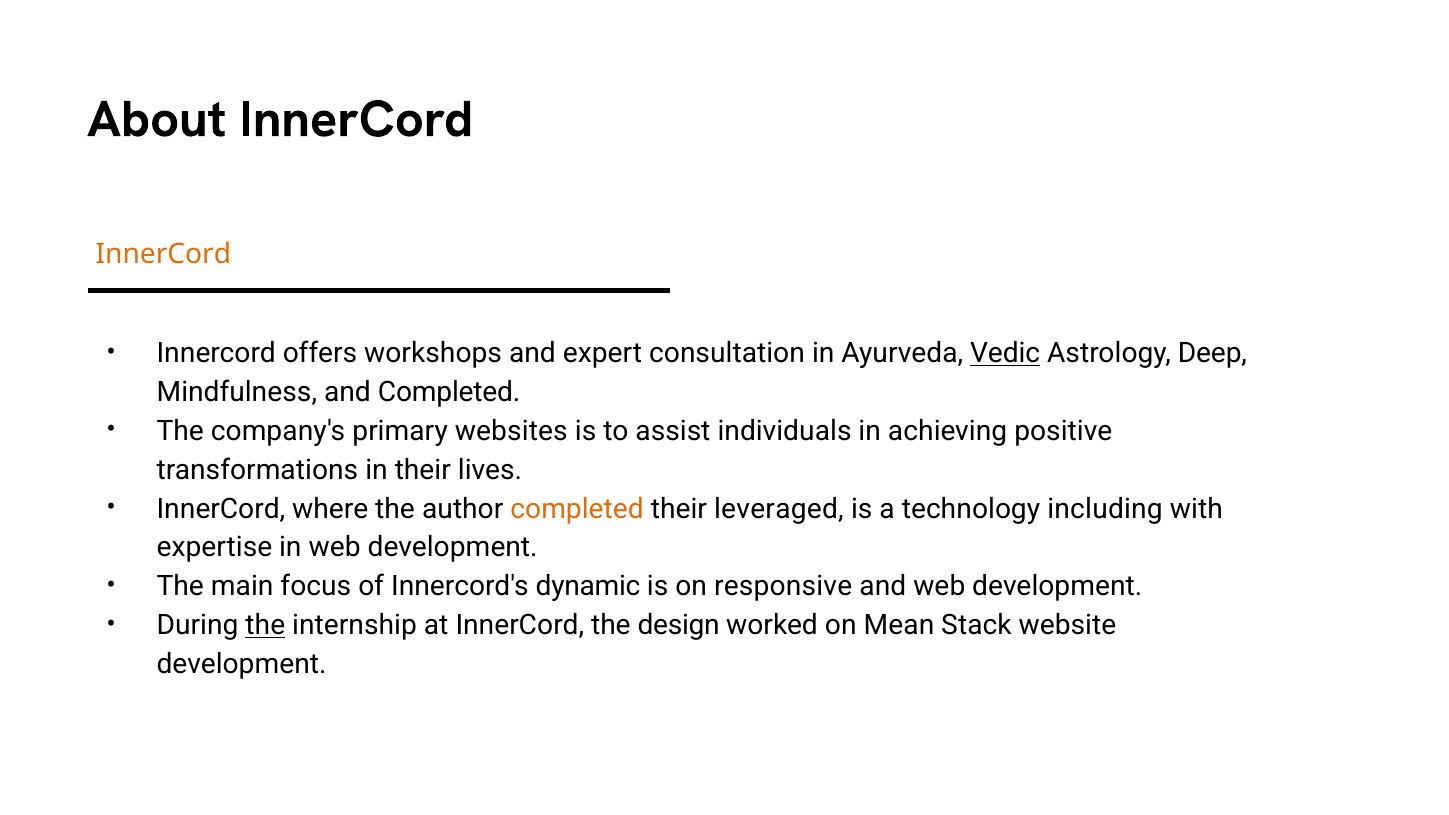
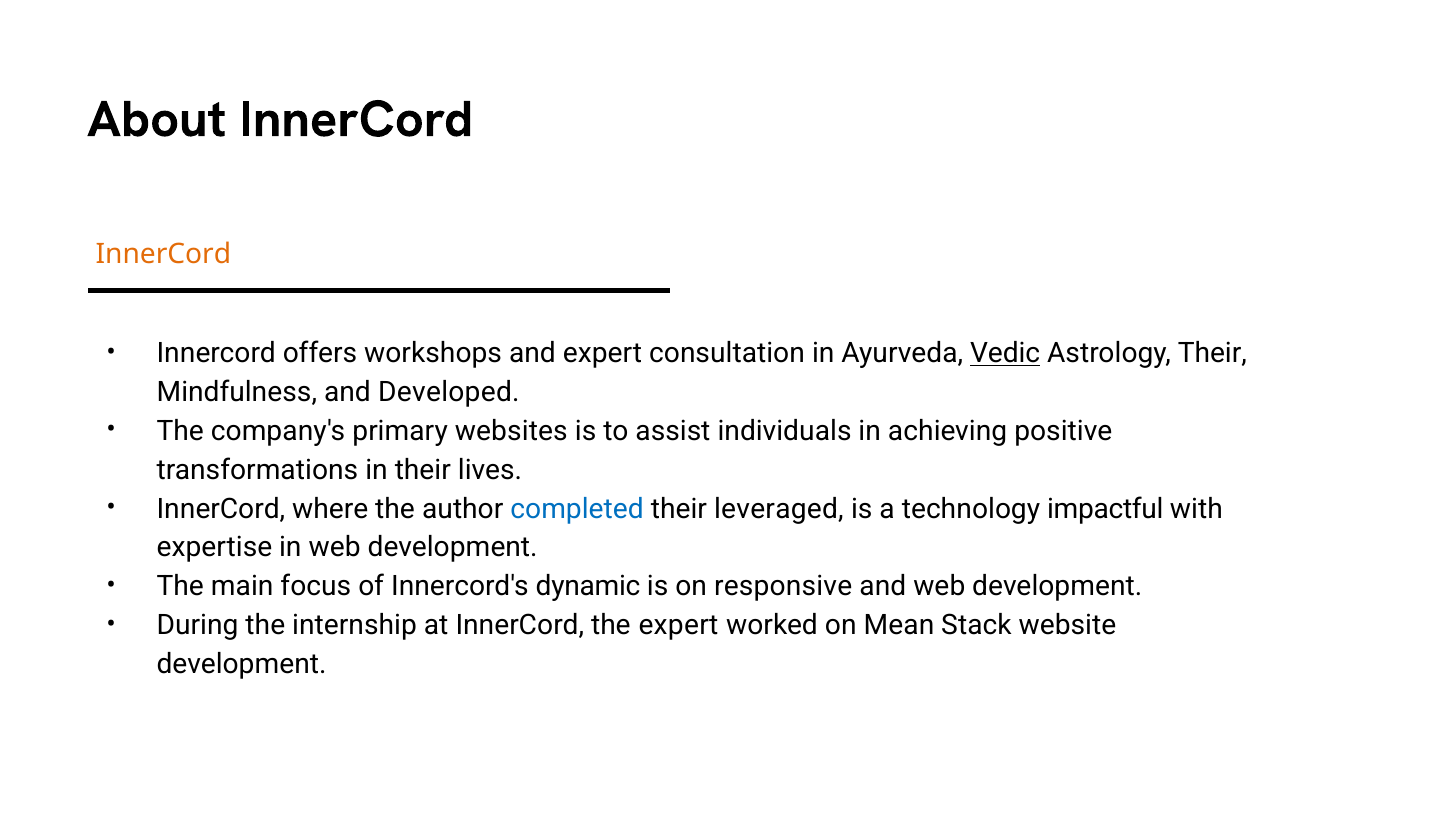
Astrology Deep: Deep -> Their
and Completed: Completed -> Developed
completed at (577, 509) colour: orange -> blue
including: including -> impactful
the at (265, 625) underline: present -> none
the design: design -> expert
